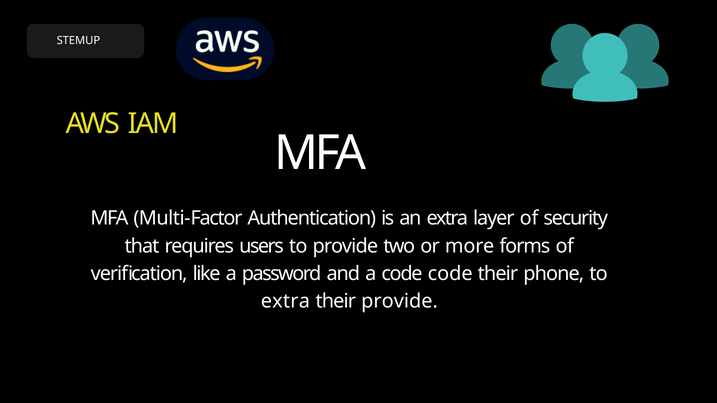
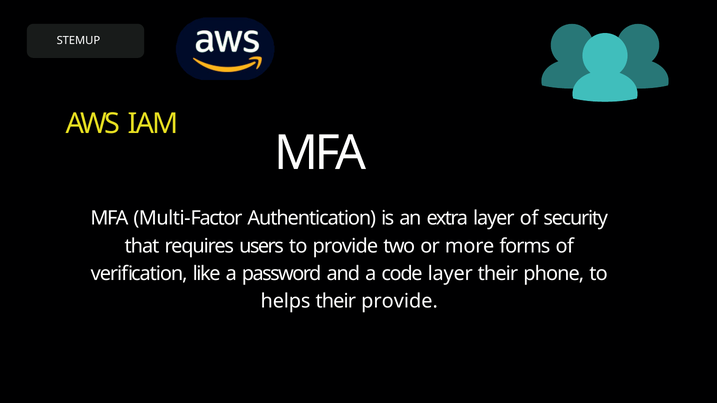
code code: code -> layer
extra at (285, 302): extra -> helps
